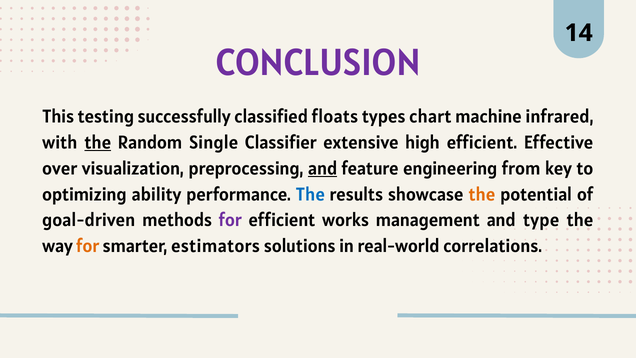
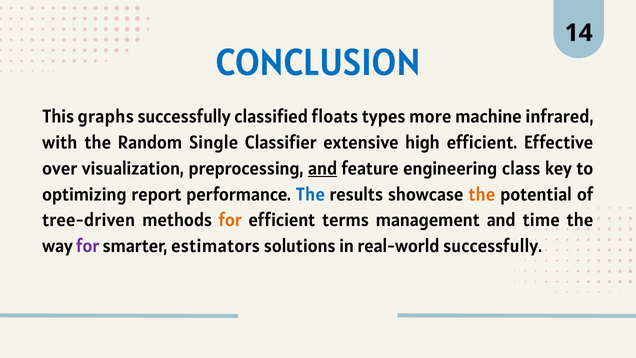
CONCLUSION colour: purple -> blue
testing: testing -> graphs
chart: chart -> more
the at (98, 143) underline: present -> none
from: from -> class
ability: ability -> report
goal-driven: goal-driven -> tree-driven
for at (230, 220) colour: purple -> orange
works: works -> terms
type: type -> time
for at (88, 246) colour: orange -> purple
real-world correlations: correlations -> successfully
